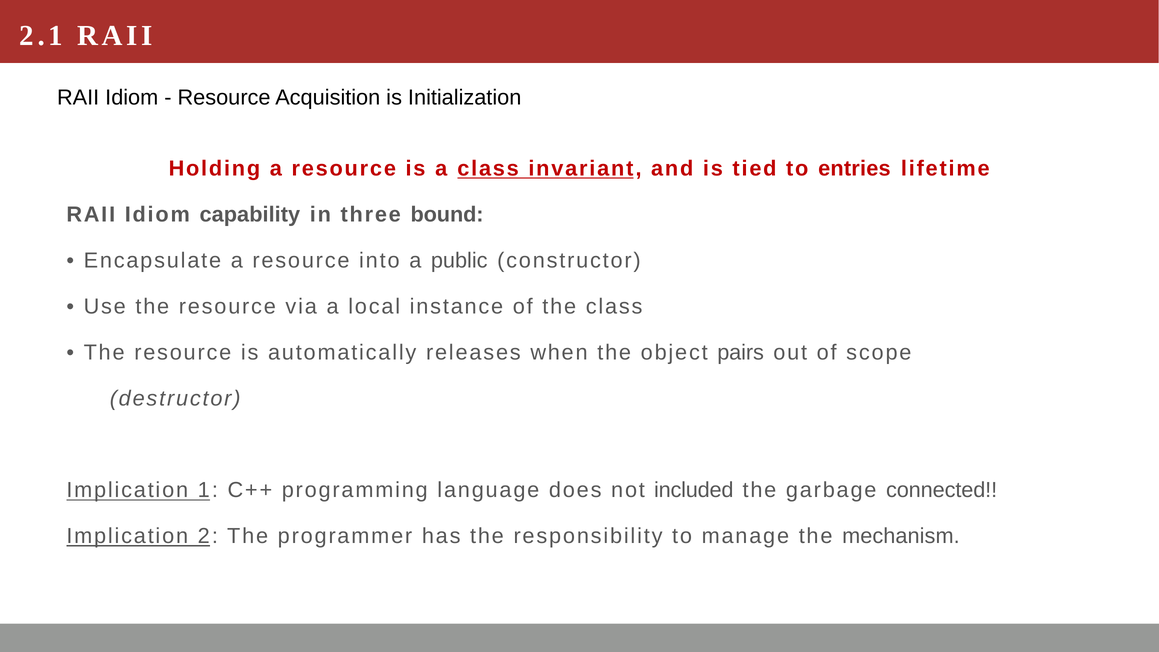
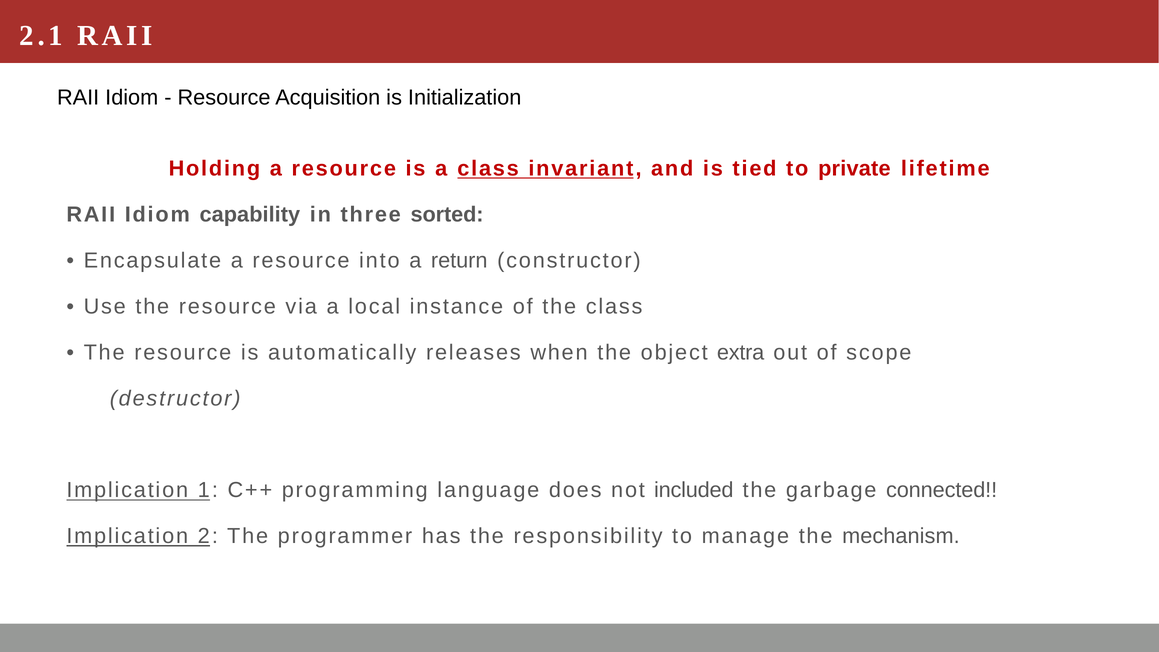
entries: entries -> private
bound: bound -> sorted
public: public -> return
pairs: pairs -> extra
